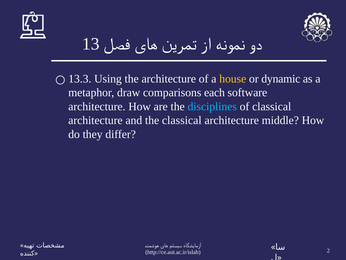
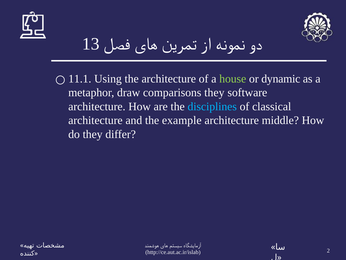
13.3: 13.3 -> 11.1
house colour: yellow -> light green
comparisons each: each -> they
the classical: classical -> example
